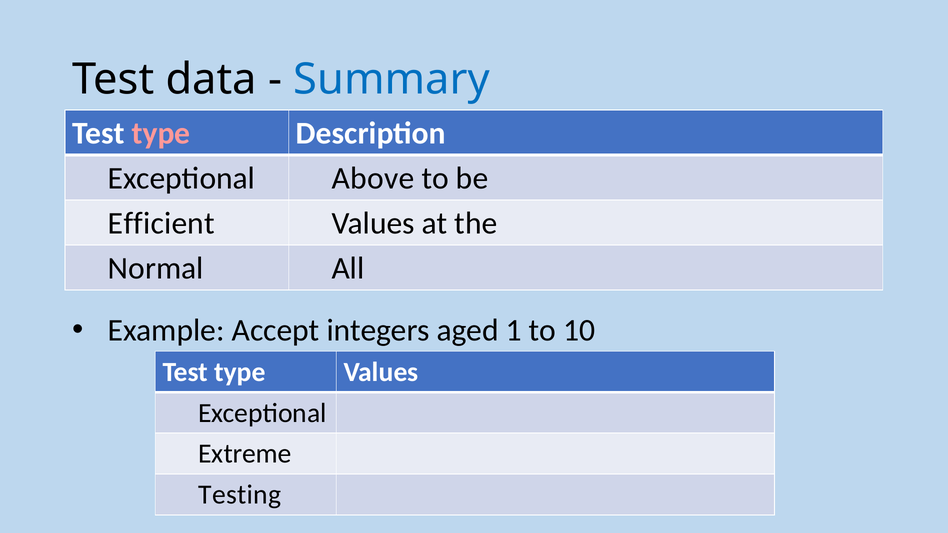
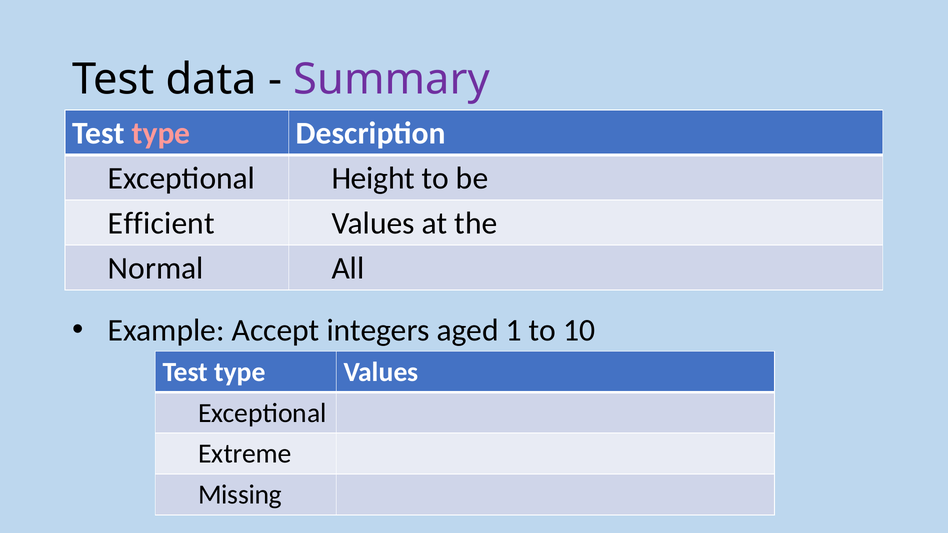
Summary colour: blue -> purple
Above: Above -> Height
Testing: Testing -> Missing
